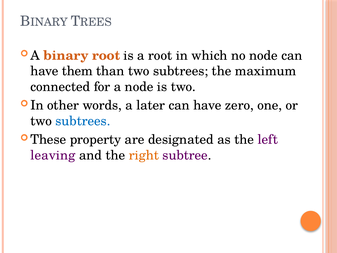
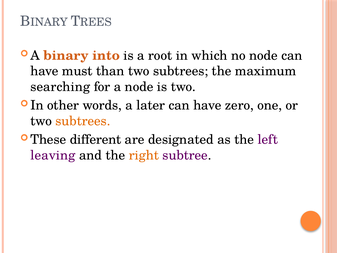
binary root: root -> into
them: them -> must
connected: connected -> searching
subtrees at (83, 121) colour: blue -> orange
property: property -> different
